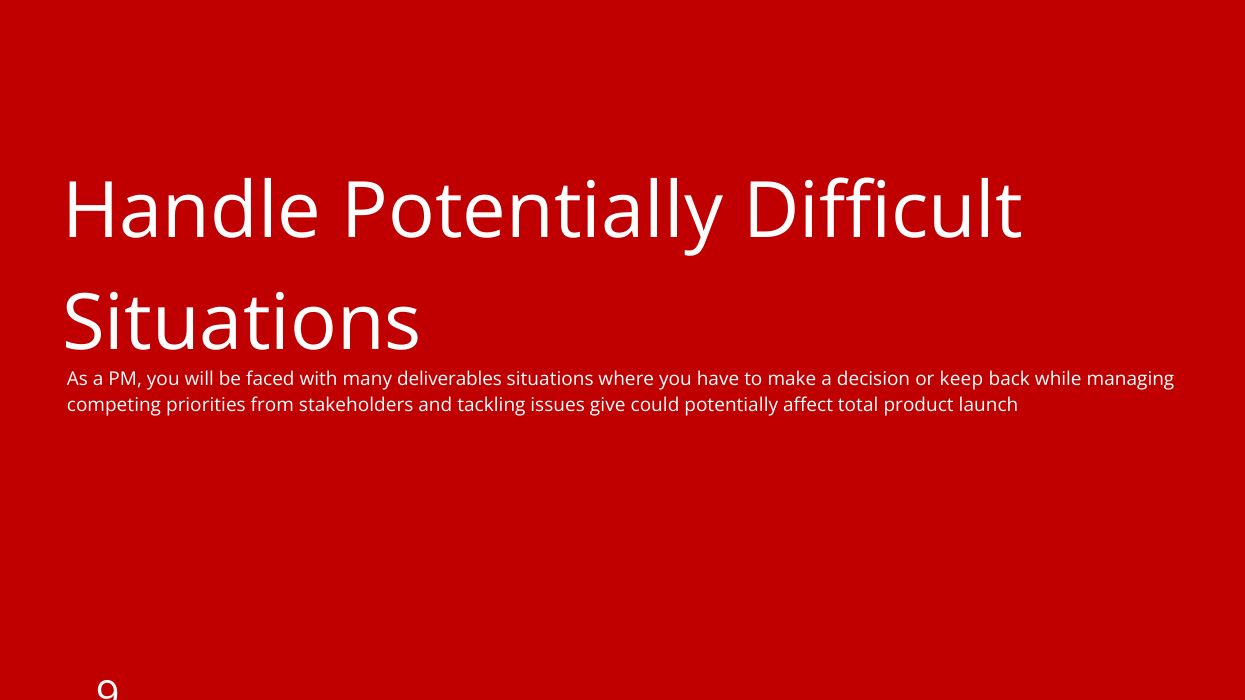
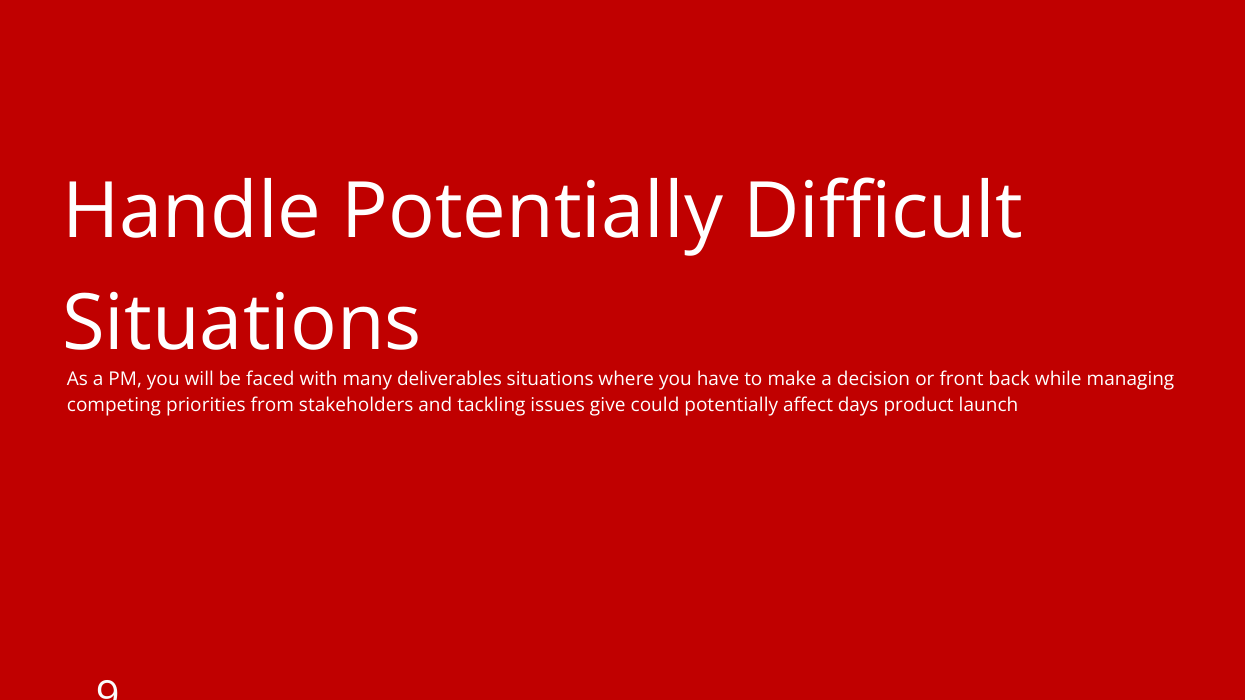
keep: keep -> front
total: total -> days
